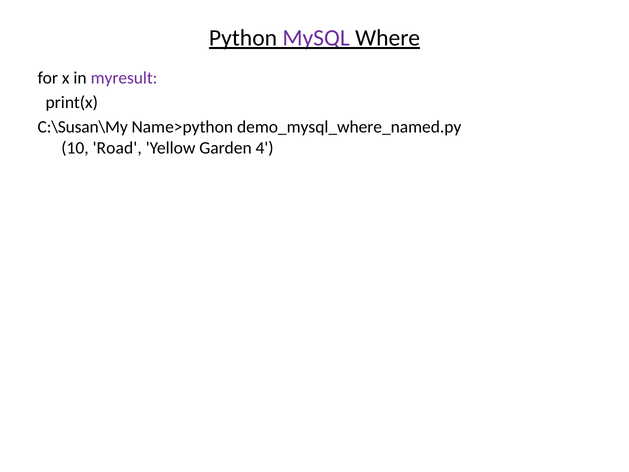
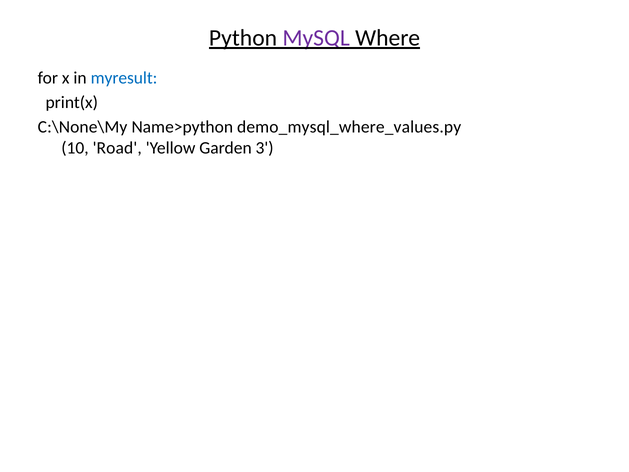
myresult colour: purple -> blue
C:\Susan\My: C:\Susan\My -> C:\None\My
demo_mysql_where_named.py: demo_mysql_where_named.py -> demo_mysql_where_values.py
4: 4 -> 3
